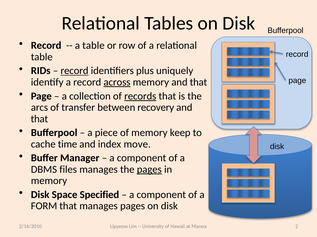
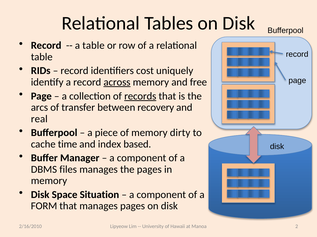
record at (75, 71) underline: present -> none
plus: plus -> cost
memory and that: that -> free
that at (39, 119): that -> real
keep: keep -> dirty
move: move -> based
pages at (149, 170) underline: present -> none
Specified: Specified -> Situation
